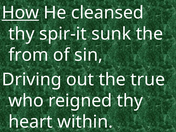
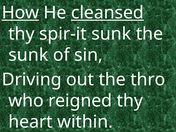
cleansed underline: none -> present
from at (28, 55): from -> sunk
true: true -> thro
